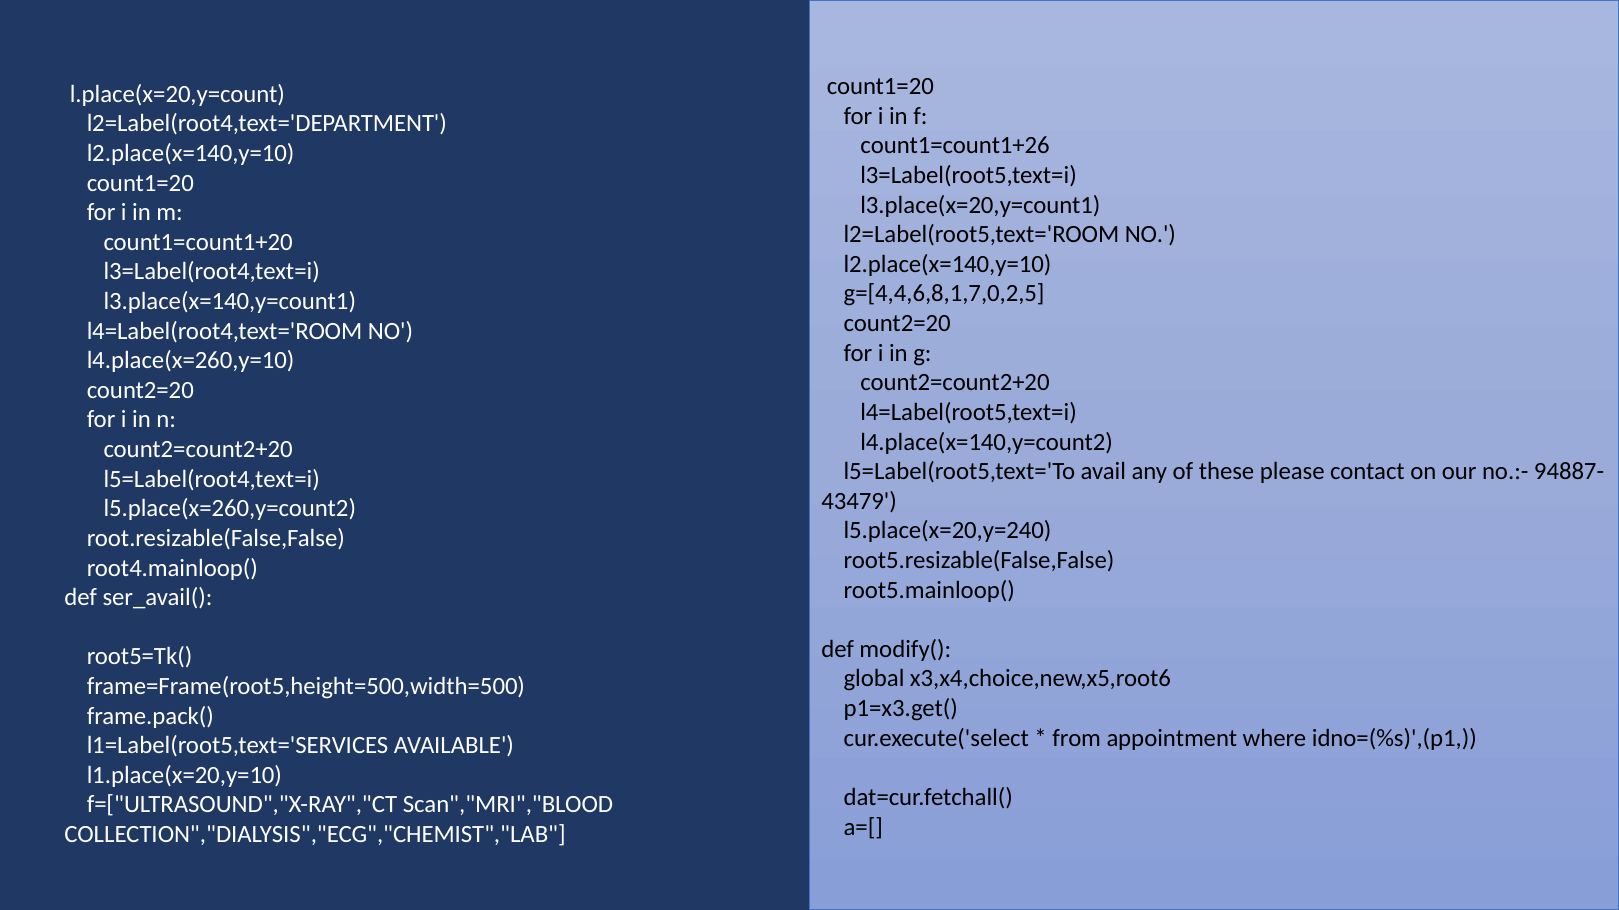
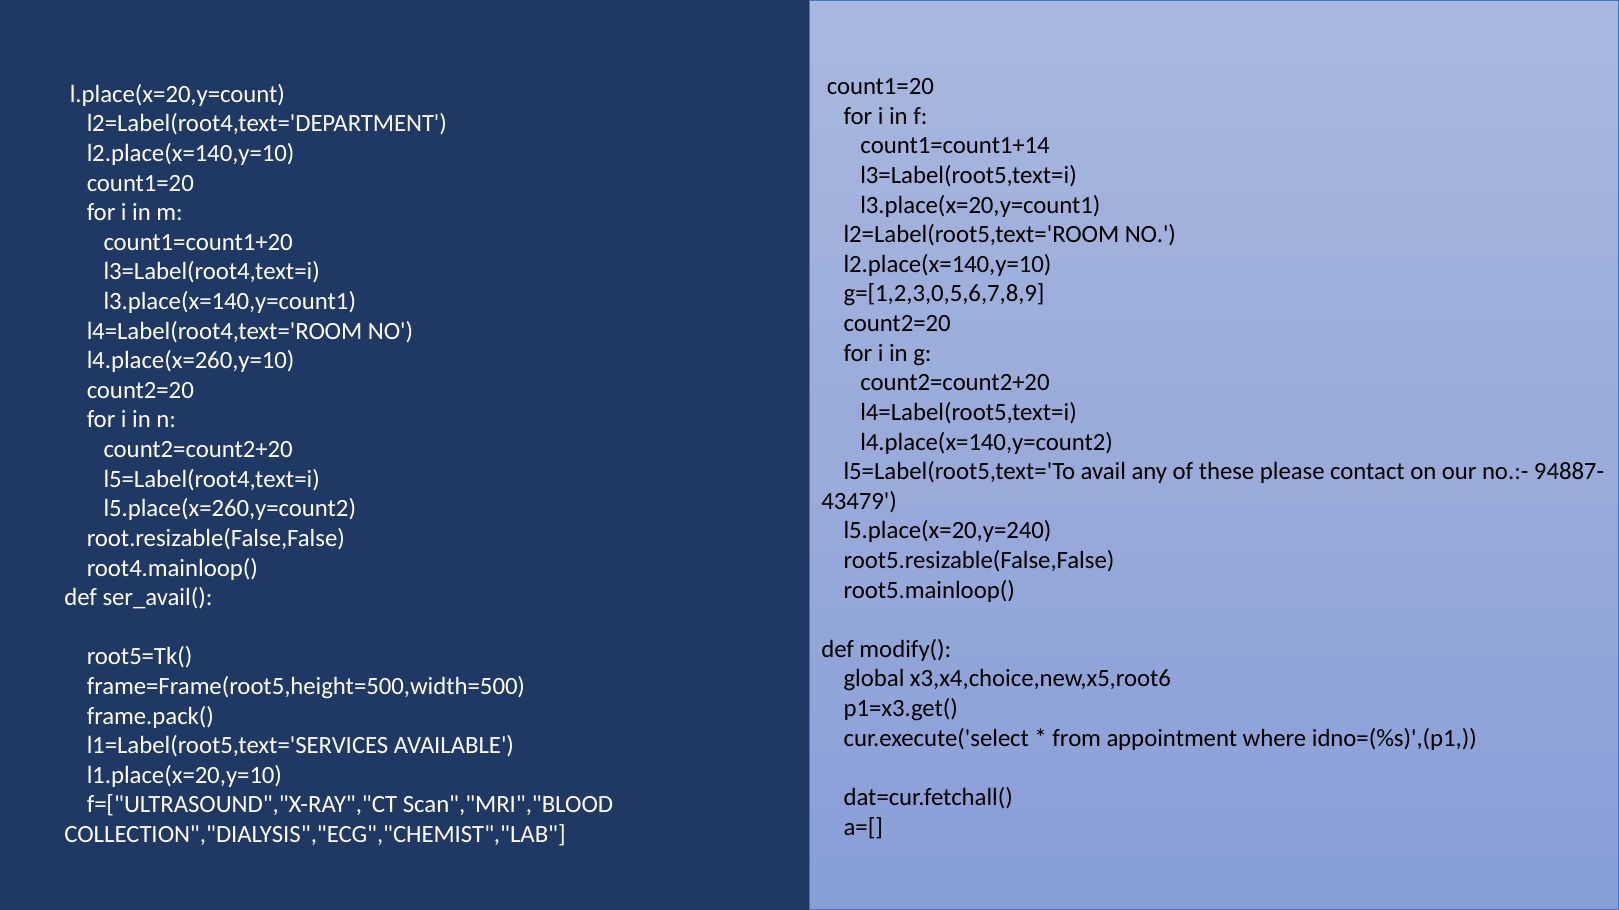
count1=count1+26: count1=count1+26 -> count1=count1+14
g=[4,4,6,8,1,7,0,2,5: g=[4,4,6,8,1,7,0,2,5 -> g=[1,2,3,0,5,6,7,8,9
